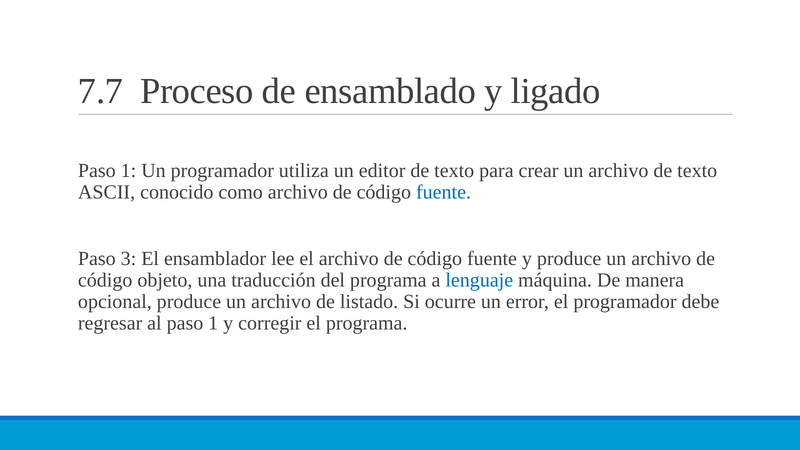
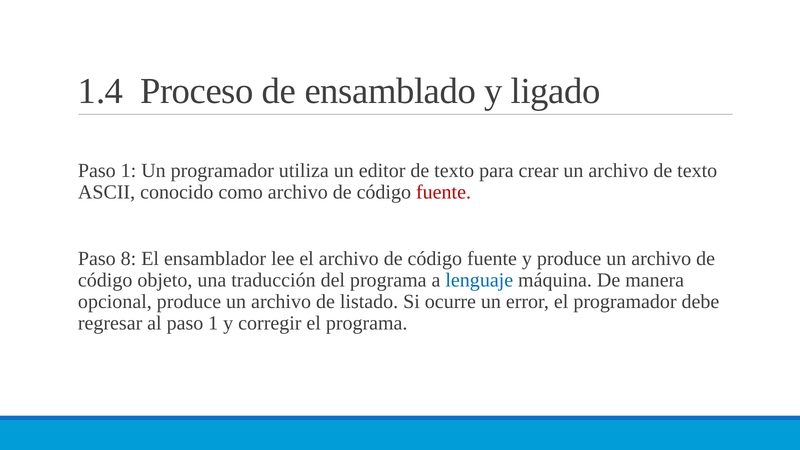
7.7: 7.7 -> 1.4
fuente at (444, 192) colour: blue -> red
3: 3 -> 8
